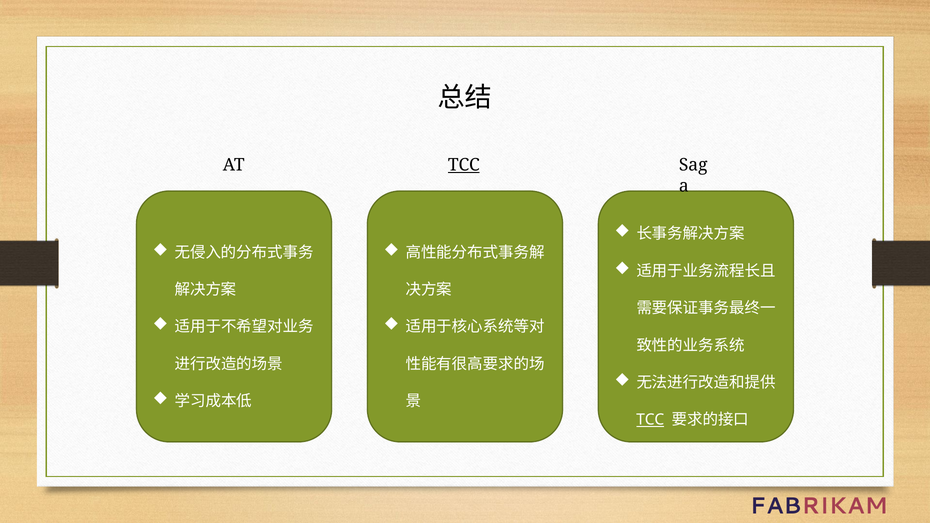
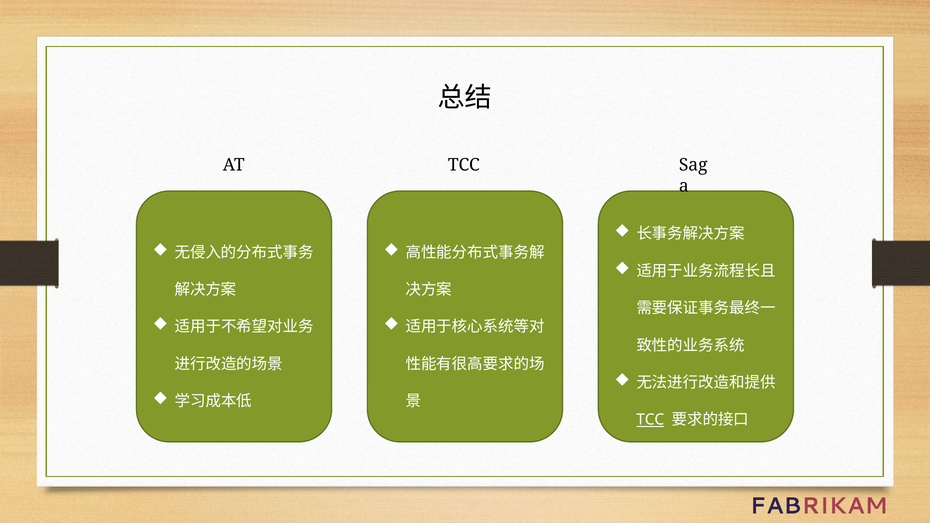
TCC at (464, 165) underline: present -> none
